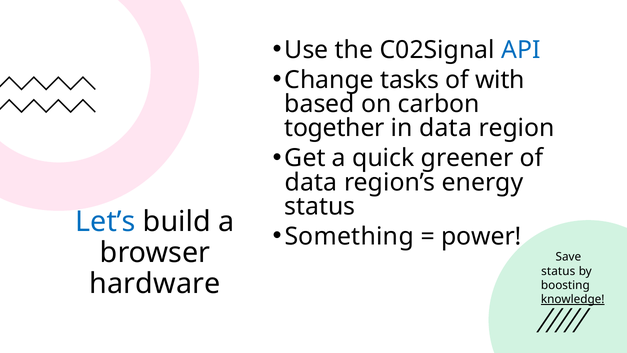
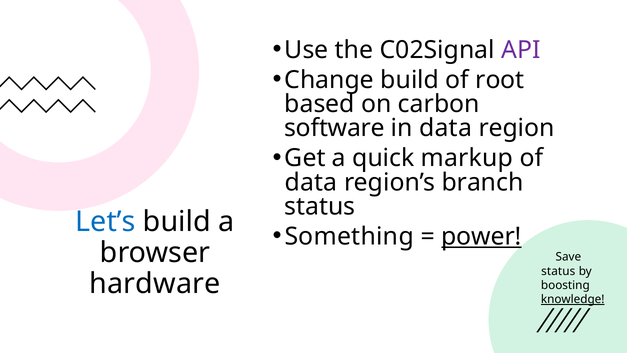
API colour: blue -> purple
Change tasks: tasks -> build
with: with -> root
together: together -> software
greener: greener -> markup
energy: energy -> branch
power underline: none -> present
